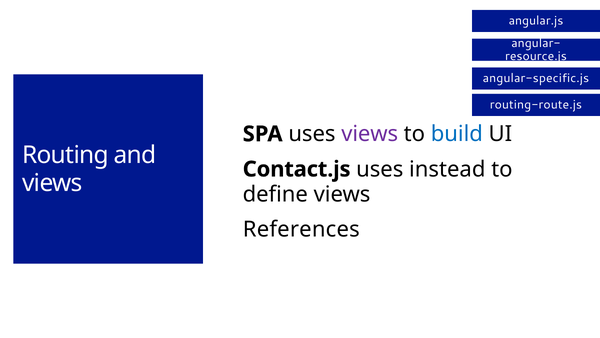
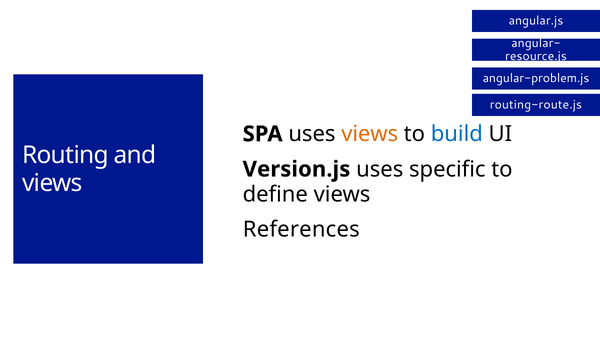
angular-specific.js: angular-specific.js -> angular-problem.js
views at (370, 134) colour: purple -> orange
Contact.js: Contact.js -> Version.js
instead: instead -> specific
